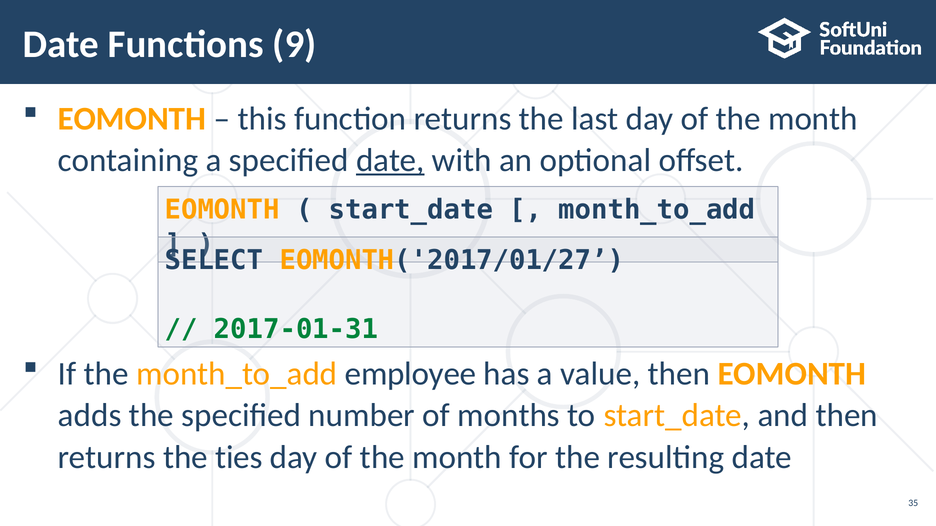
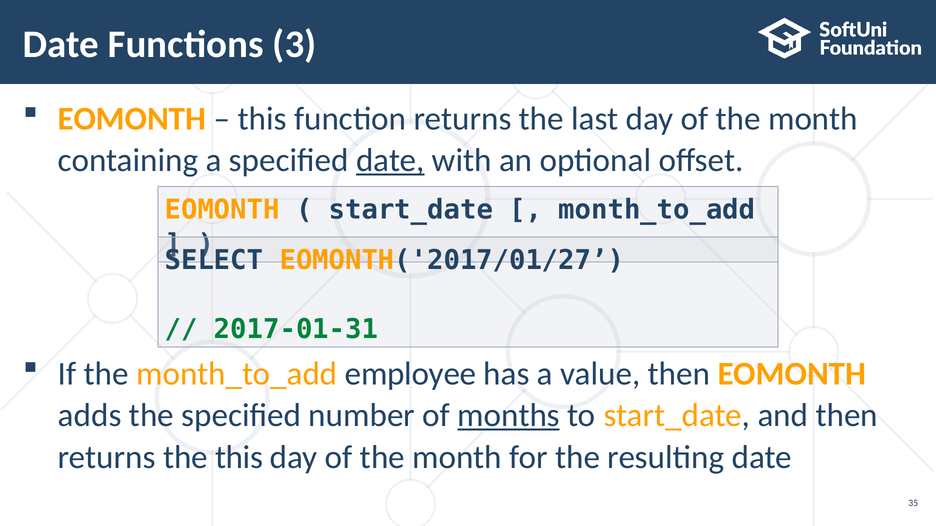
9: 9 -> 3
months underline: none -> present
the ties: ties -> this
